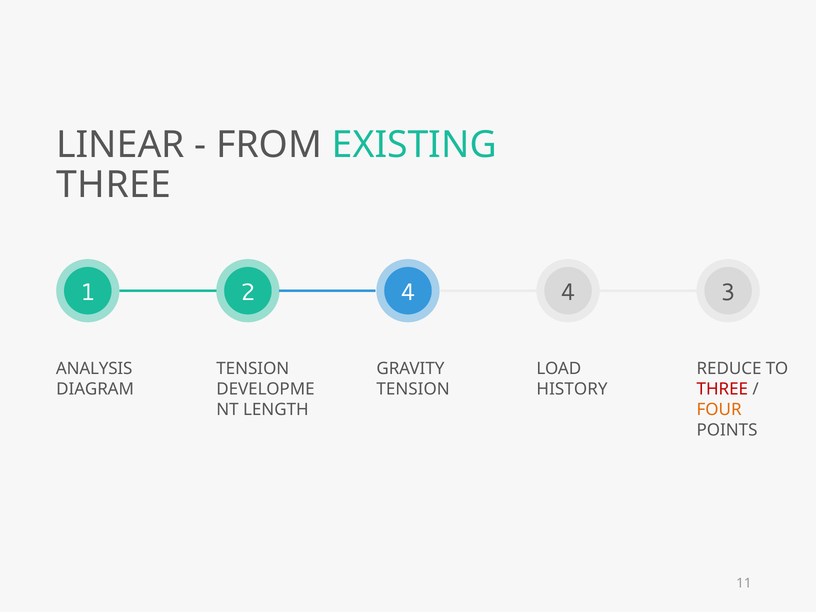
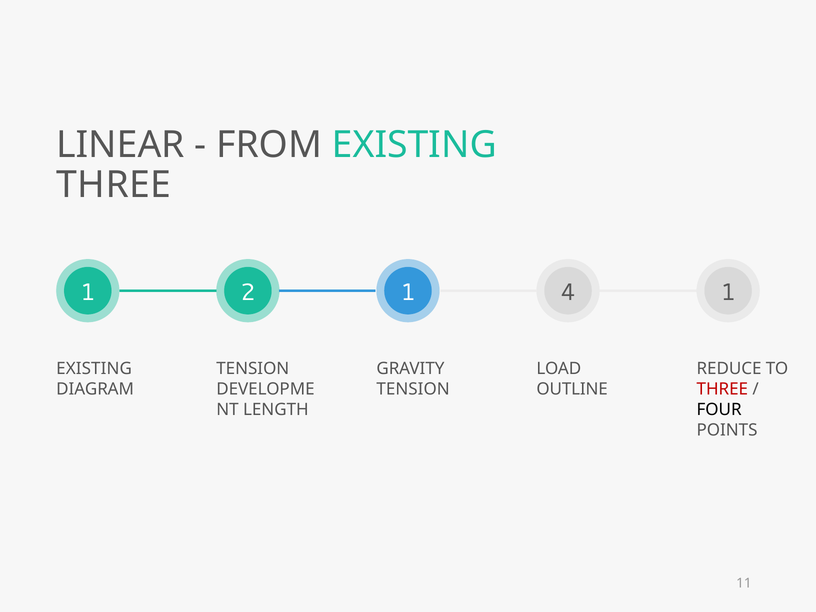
1 4: 4 -> 1
4 3: 3 -> 1
ANALYSIS at (94, 369): ANALYSIS -> EXISTING
HISTORY: HISTORY -> OUTLINE
FOUR colour: orange -> black
